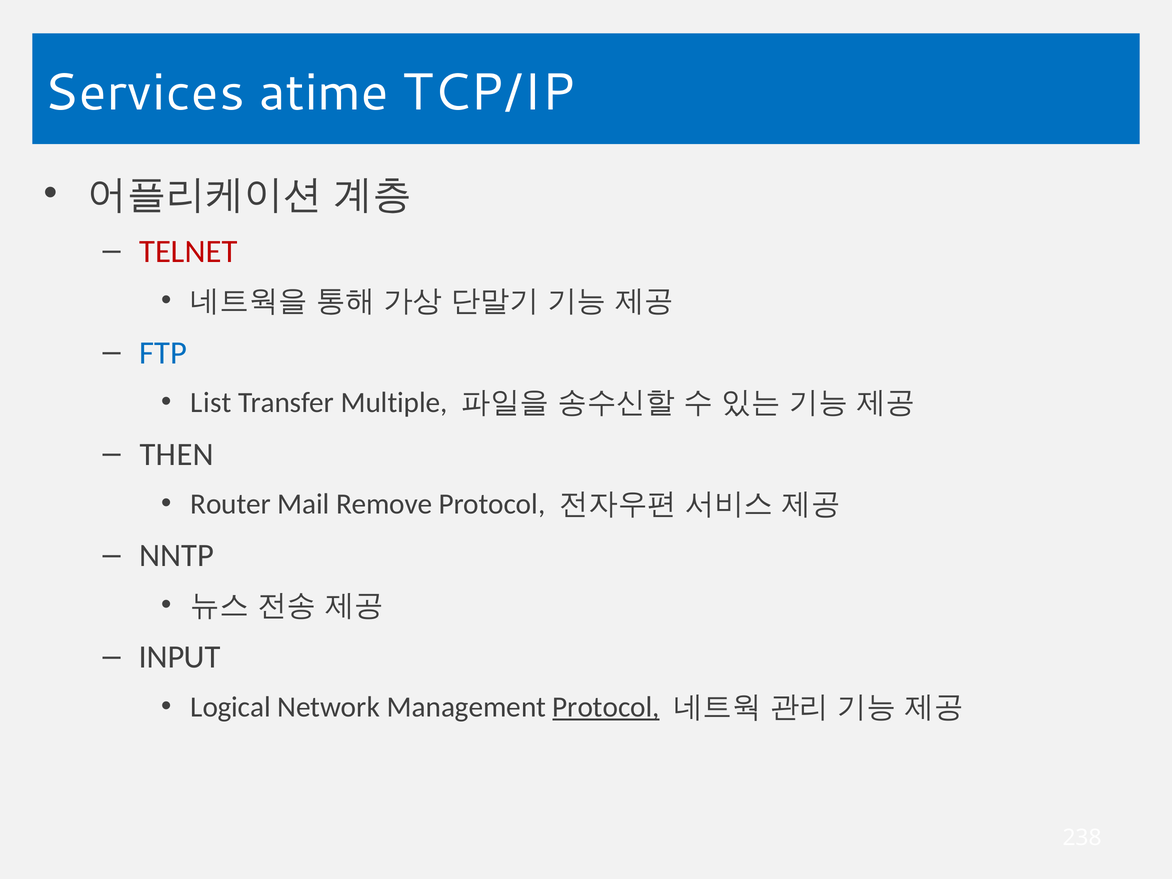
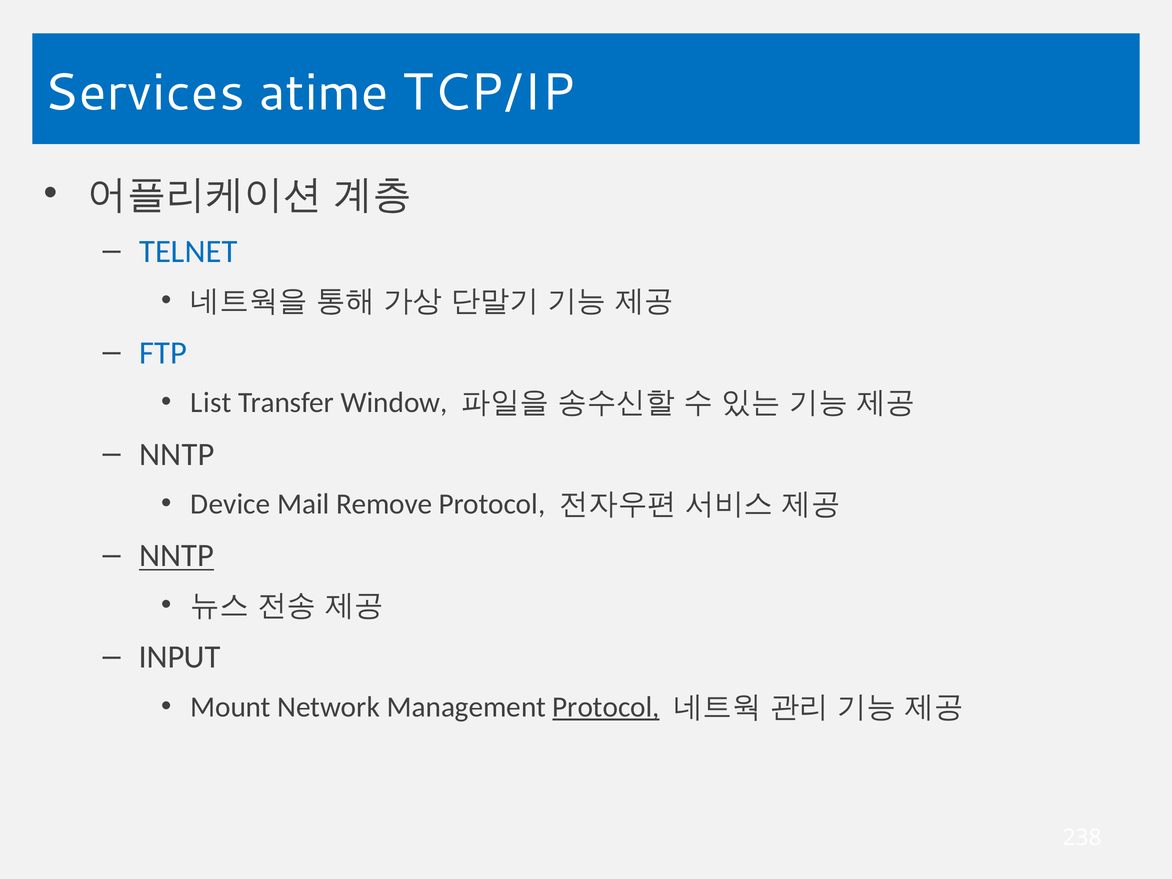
TELNET colour: red -> blue
Multiple: Multiple -> Window
THEN at (177, 454): THEN -> NNTP
Router: Router -> Device
NNTP at (177, 556) underline: none -> present
Logical: Logical -> Mount
